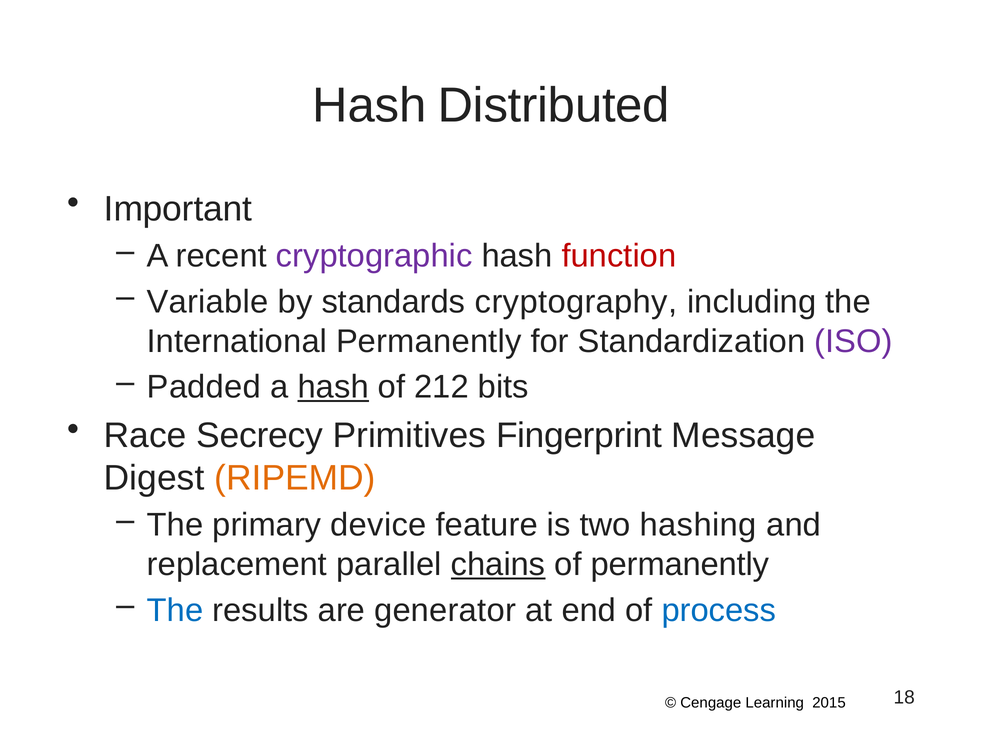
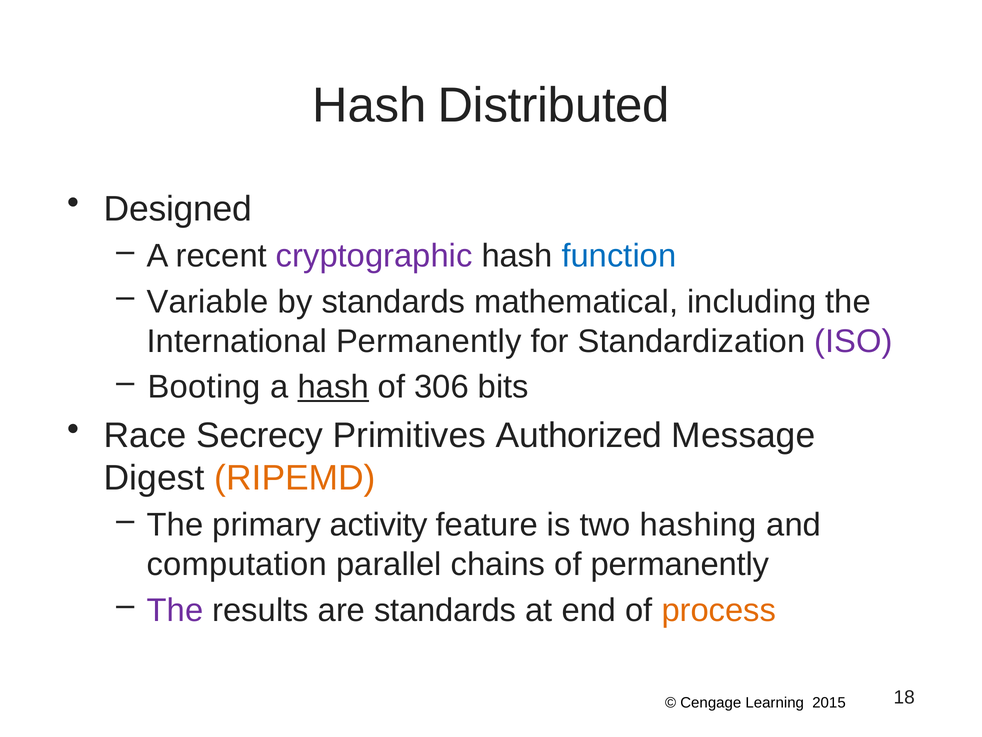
Important: Important -> Designed
function colour: red -> blue
cryptography: cryptography -> mathematical
Padded: Padded -> Booting
212: 212 -> 306
Fingerprint: Fingerprint -> Authorized
device: device -> activity
replacement: replacement -> computation
chains underline: present -> none
The at (175, 610) colour: blue -> purple
are generator: generator -> standards
process colour: blue -> orange
